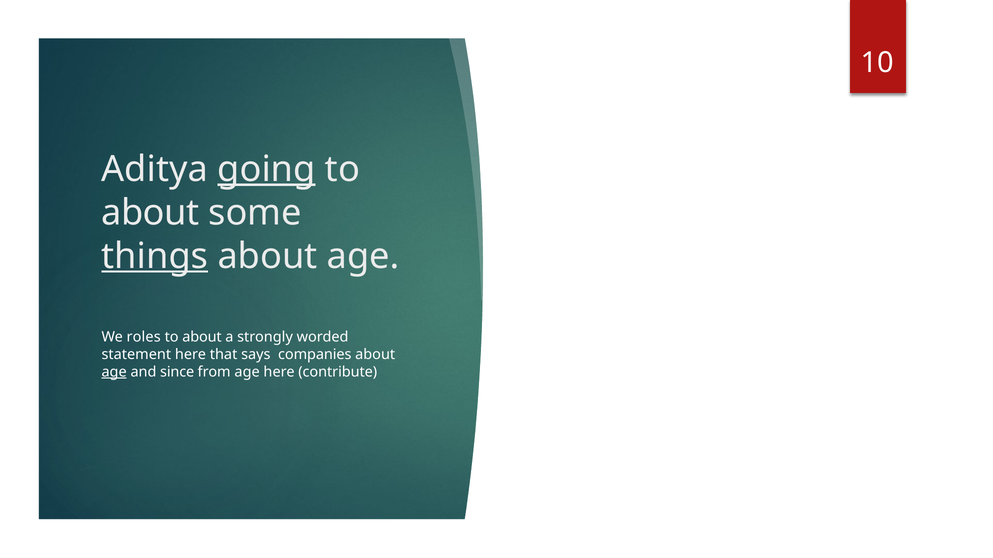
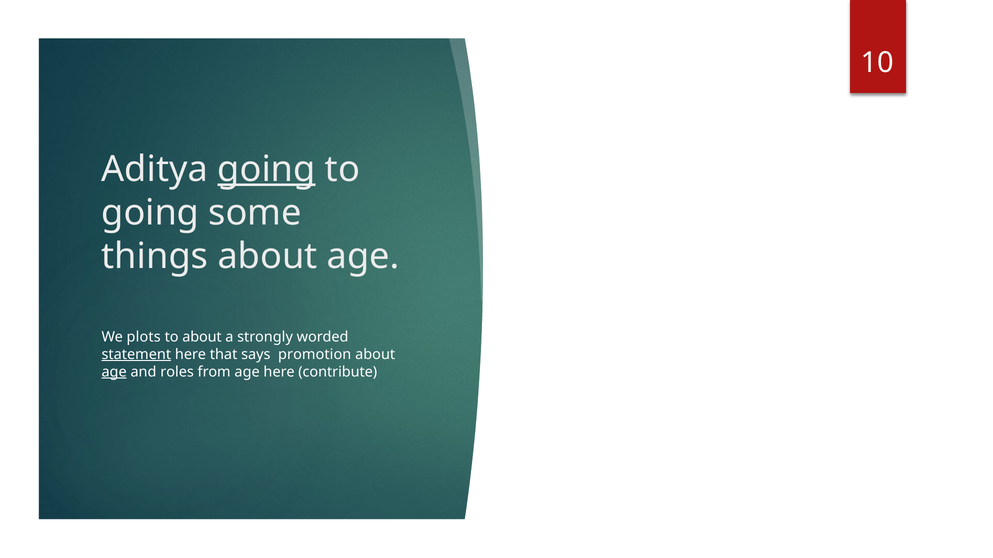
about at (150, 213): about -> going
things underline: present -> none
roles: roles -> plots
statement underline: none -> present
companies: companies -> promotion
since: since -> roles
